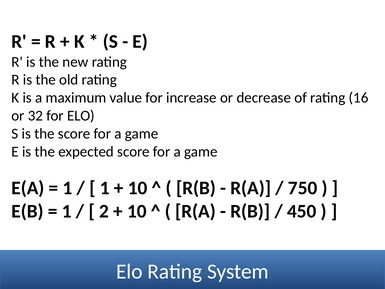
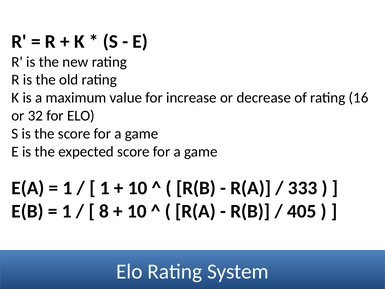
750: 750 -> 333
2: 2 -> 8
450: 450 -> 405
